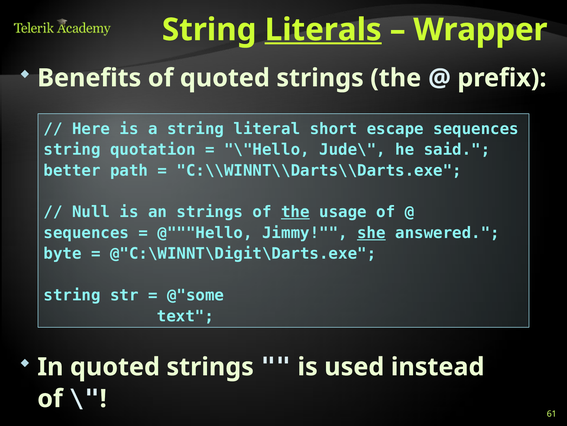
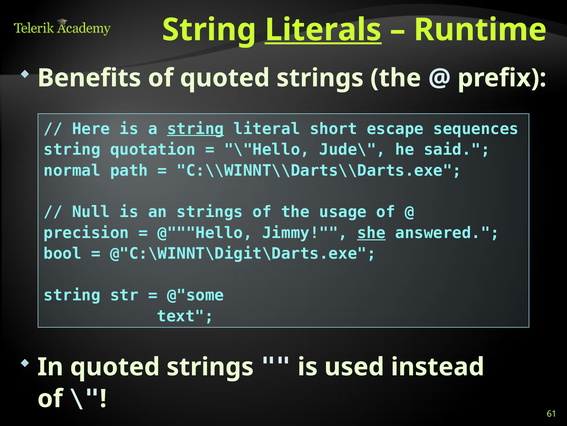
Wrapper: Wrapper -> Runtime
string at (196, 129) underline: none -> present
better: better -> normal
the at (295, 212) underline: present -> none
sequences at (86, 233): sequences -> precision
byte: byte -> bool
